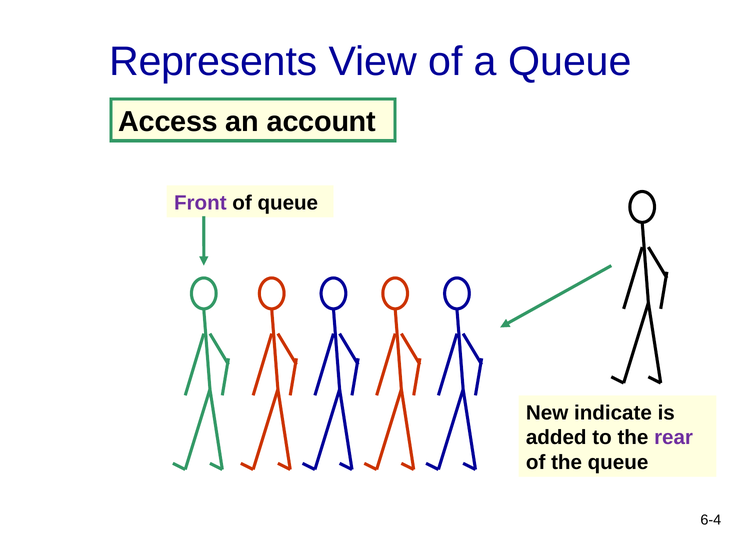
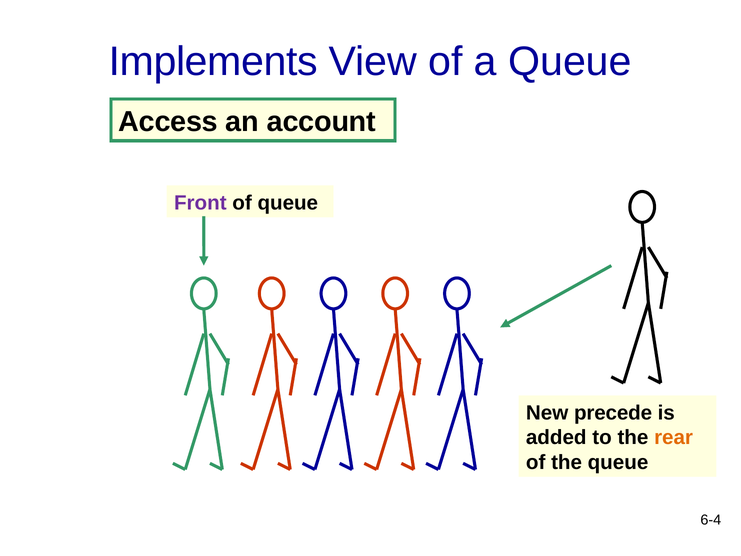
Represents: Represents -> Implements
indicate: indicate -> precede
rear colour: purple -> orange
